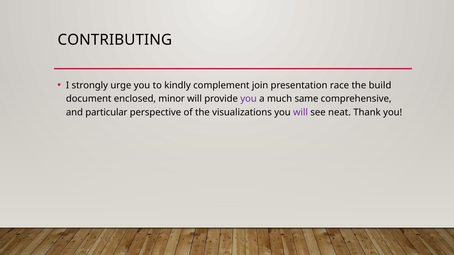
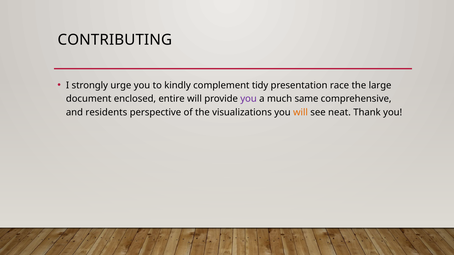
join: join -> tidy
build: build -> large
minor: minor -> entire
particular: particular -> residents
will at (301, 113) colour: purple -> orange
